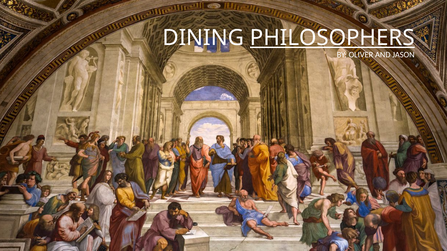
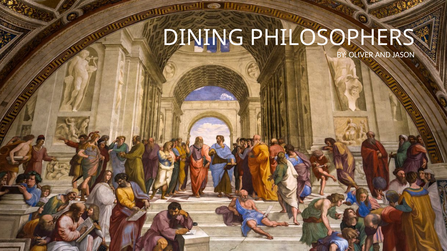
PHILOSOPHERS underline: present -> none
